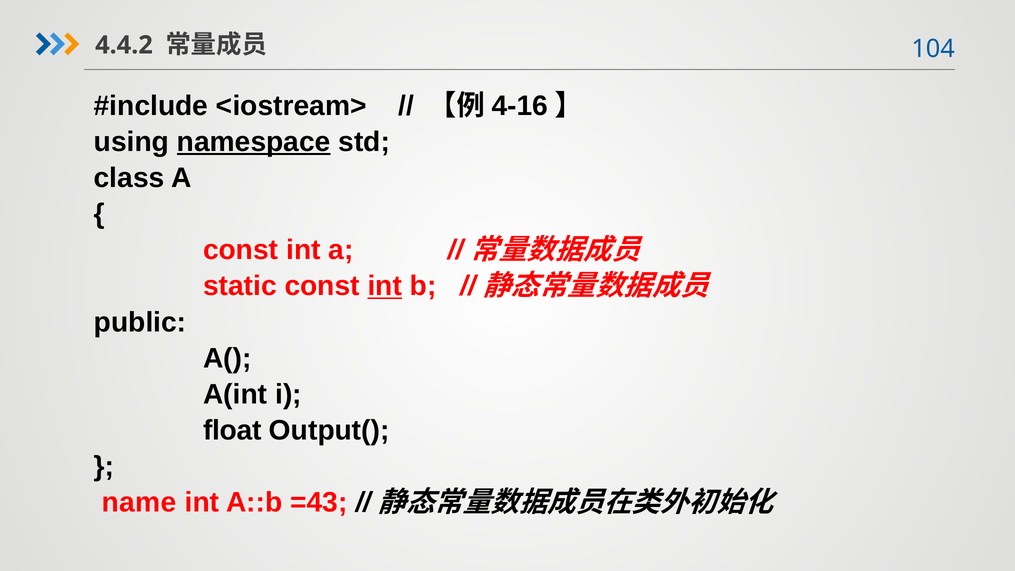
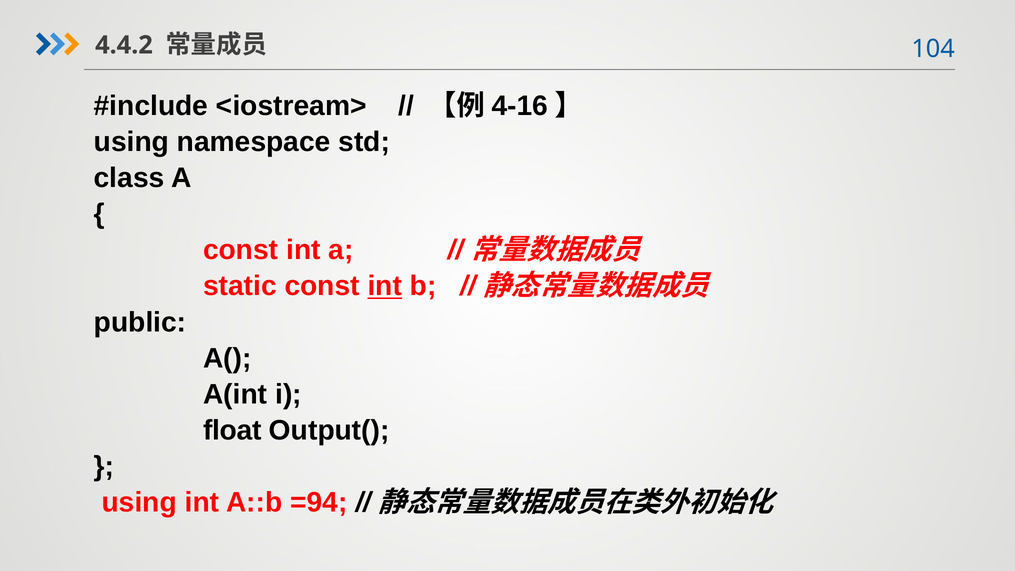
namespace underline: present -> none
name at (139, 503): name -> using
=43: =43 -> =94
